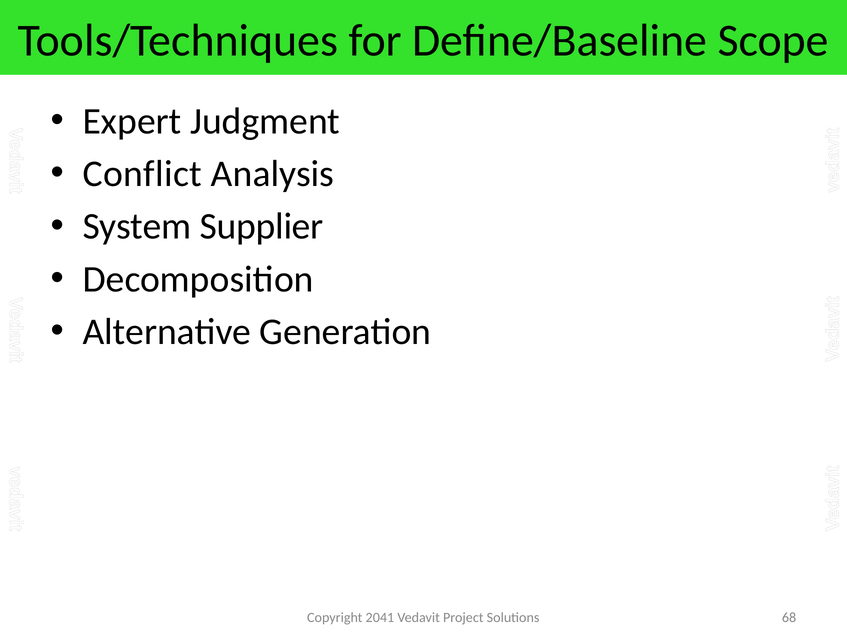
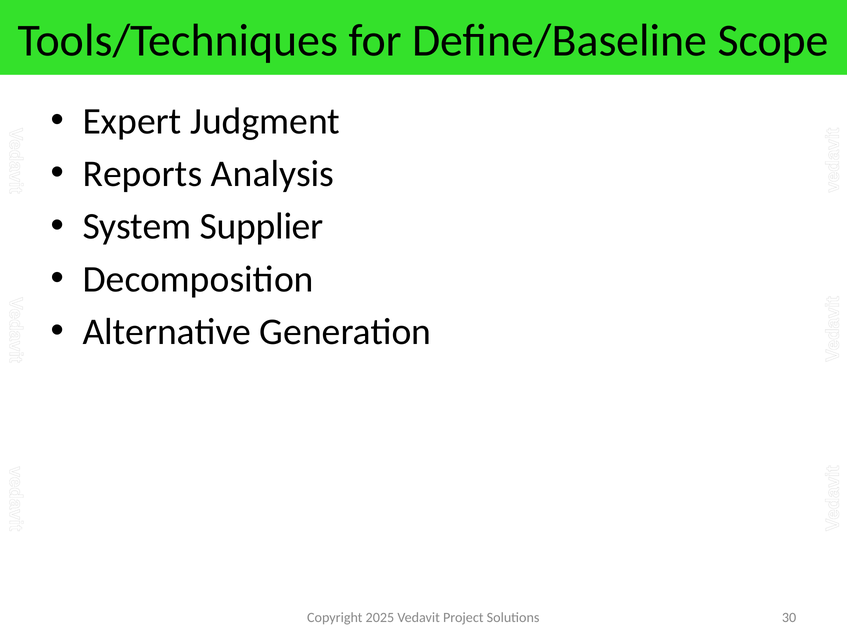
Conflict: Conflict -> Reports
2041: 2041 -> 2025
68: 68 -> 30
